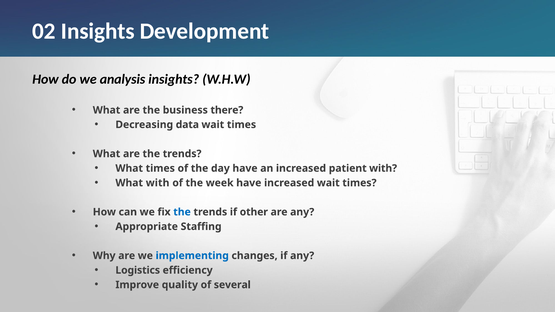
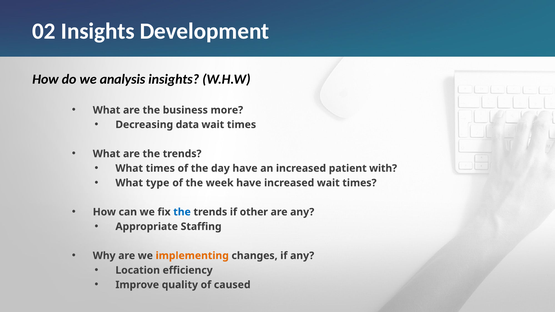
there: there -> more
What with: with -> type
implementing colour: blue -> orange
Logistics: Logistics -> Location
several: several -> caused
